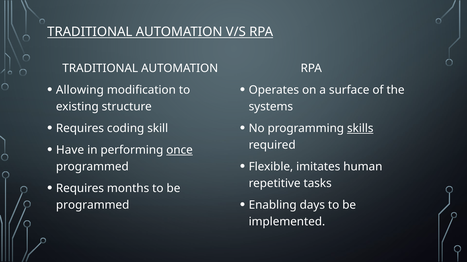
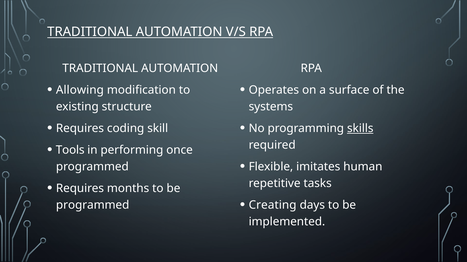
Have: Have -> Tools
once underline: present -> none
Enabling: Enabling -> Creating
